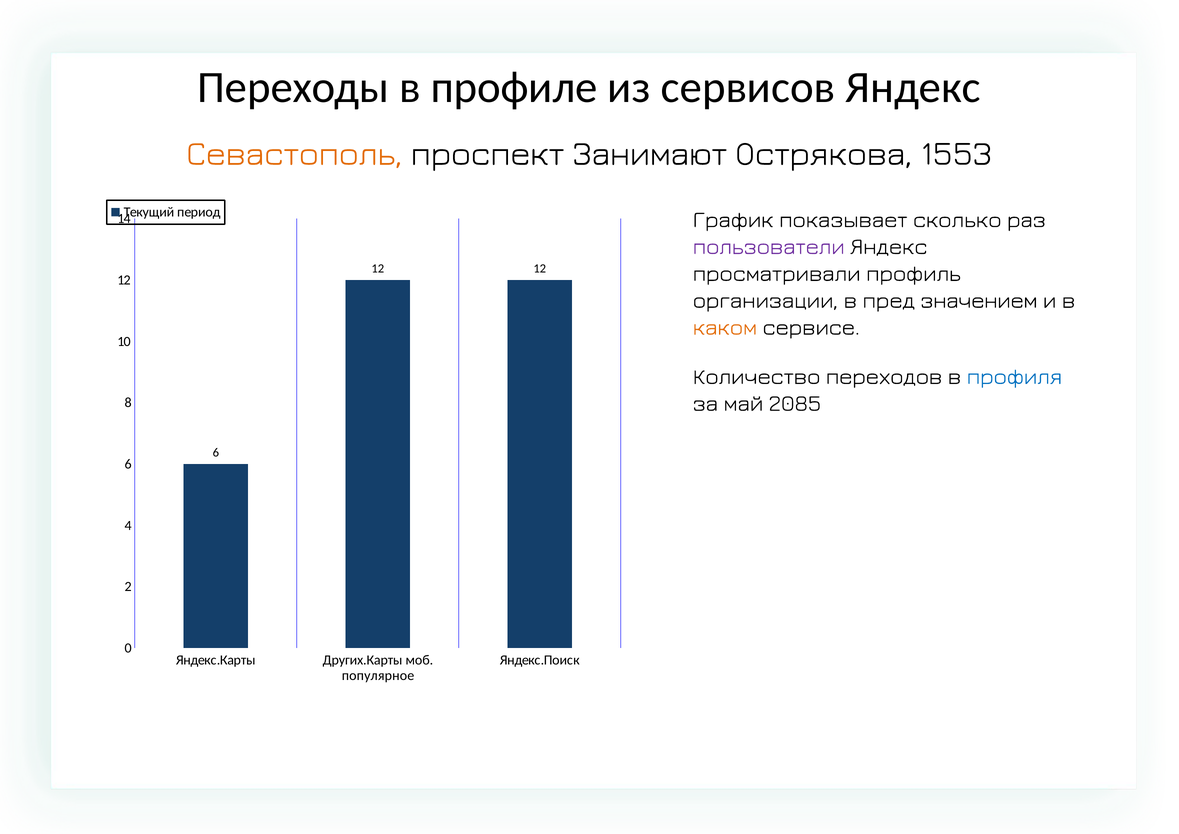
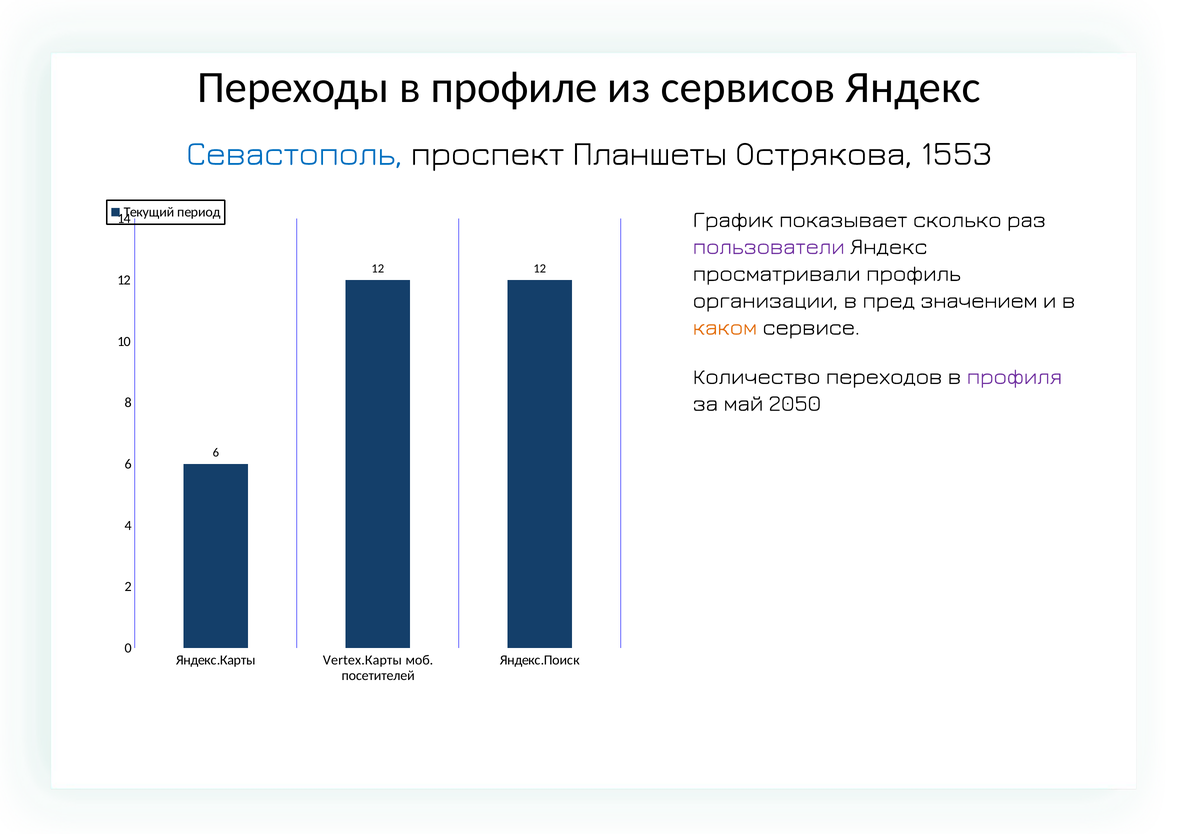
Севастополь colour: orange -> blue
Занимают: Занимают -> Планшеты
профиля colour: blue -> purple
2085: 2085 -> 2050
Других.Карты: Других.Карты -> Vertex.Карты
популярное: популярное -> посетителей
